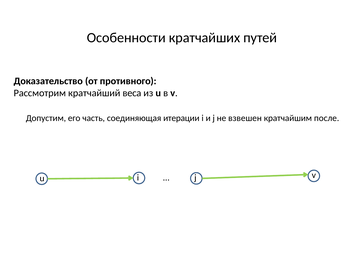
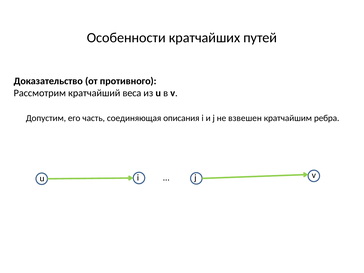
итерации: итерации -> описания
после: после -> ребра
